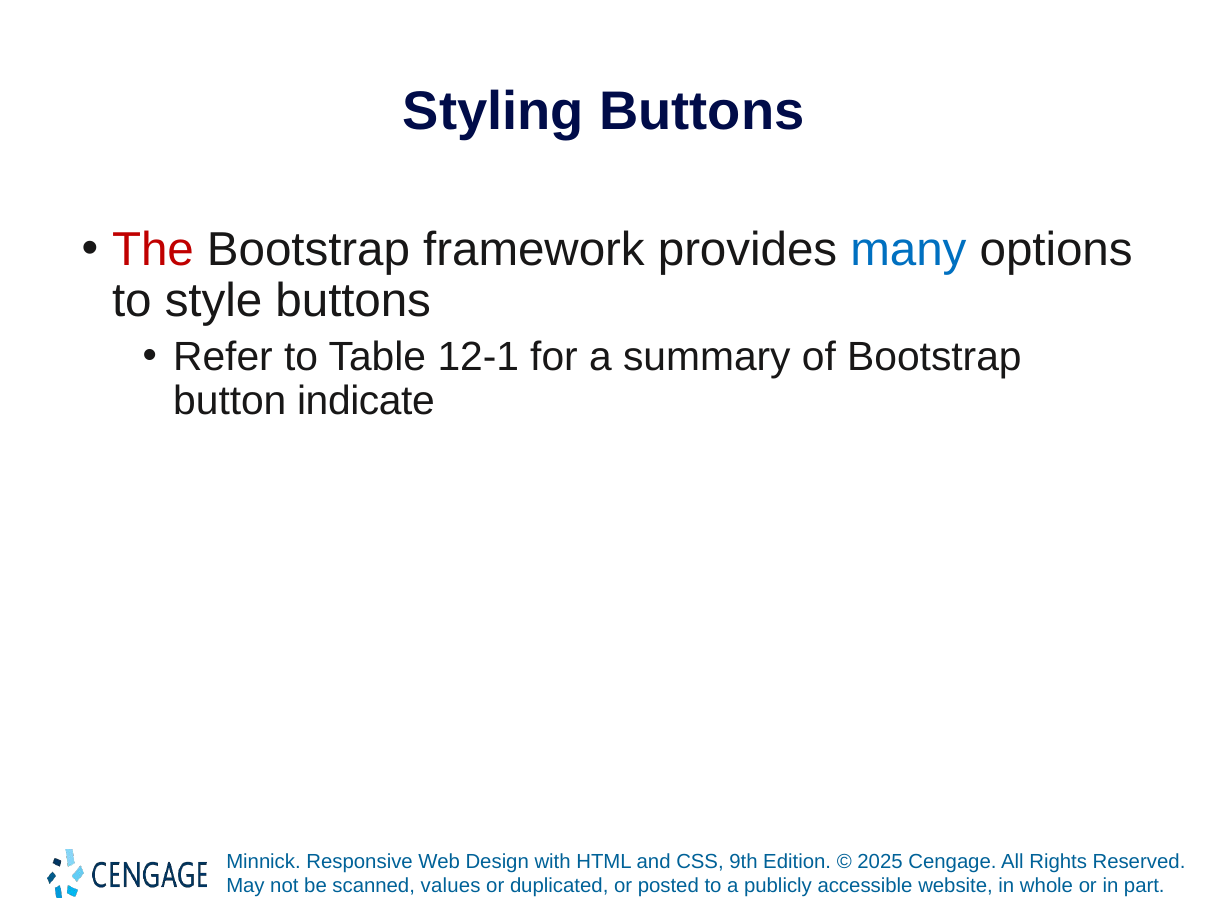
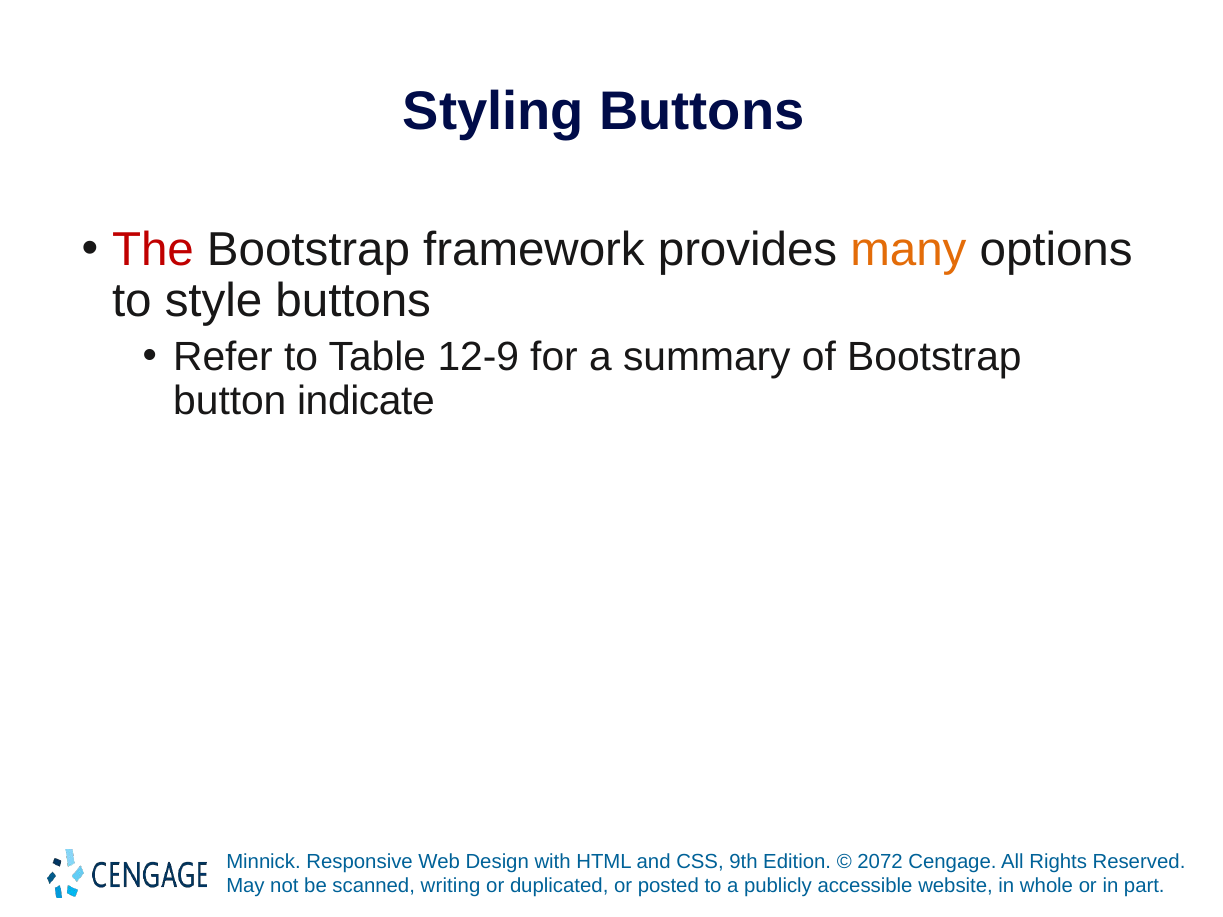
many colour: blue -> orange
12-1: 12-1 -> 12-9
2025: 2025 -> 2072
values: values -> writing
